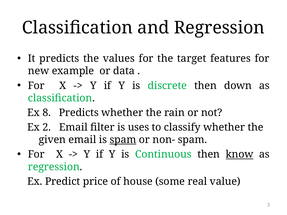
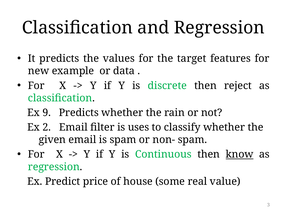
down: down -> reject
8: 8 -> 9
spam at (123, 140) underline: present -> none
